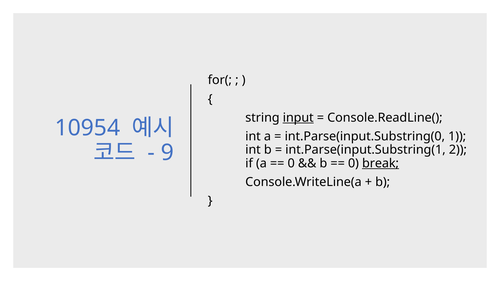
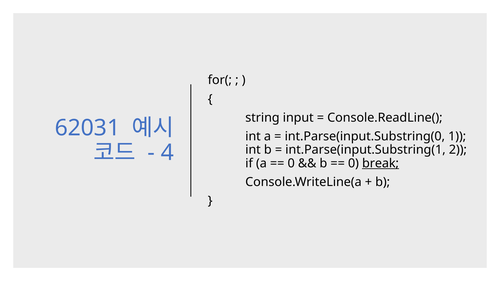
input underline: present -> none
10954: 10954 -> 62031
9: 9 -> 4
